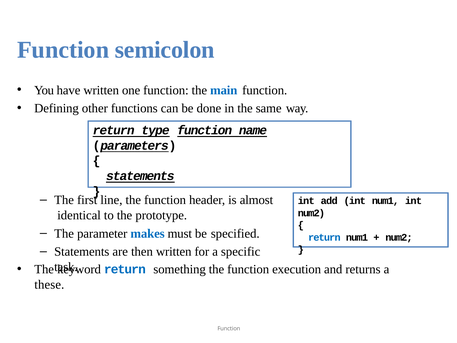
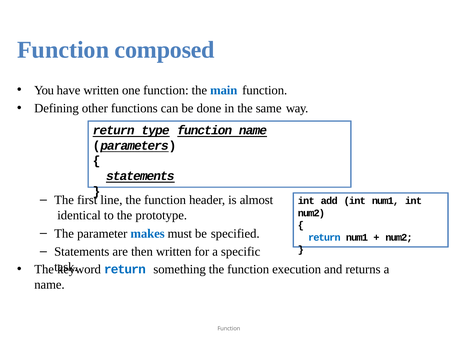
semicolon: semicolon -> composed
these at (49, 284): these -> name
